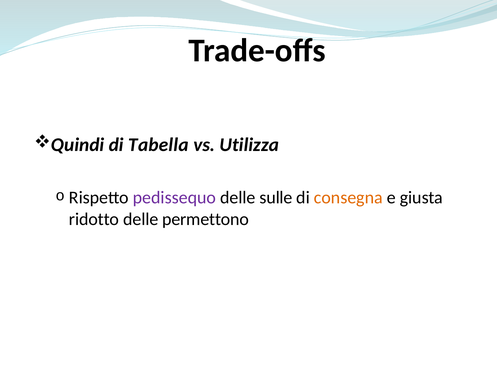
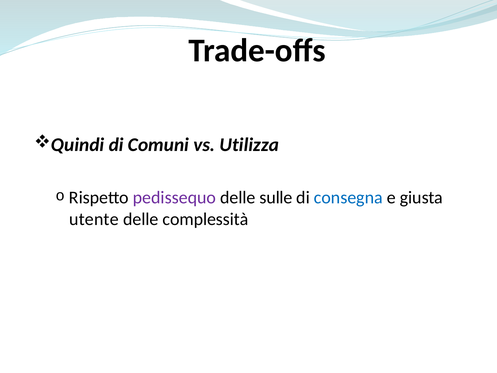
Tabella: Tabella -> Comuni
consegna colour: orange -> blue
ridotto: ridotto -> utente
permettono: permettono -> complessità
